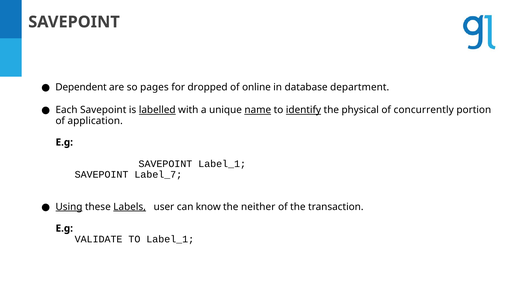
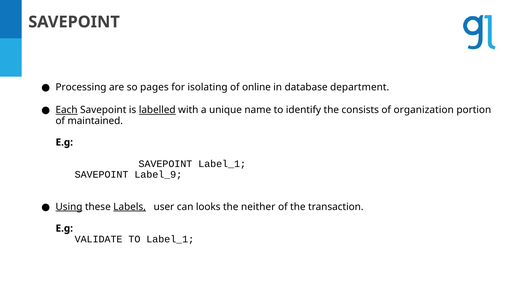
Dependent: Dependent -> Processing
dropped: dropped -> isolating
Each underline: none -> present
name underline: present -> none
identify underline: present -> none
physical: physical -> consists
concurrently: concurrently -> organization
application: application -> maintained
Label_7: Label_7 -> Label_9
know: know -> looks
